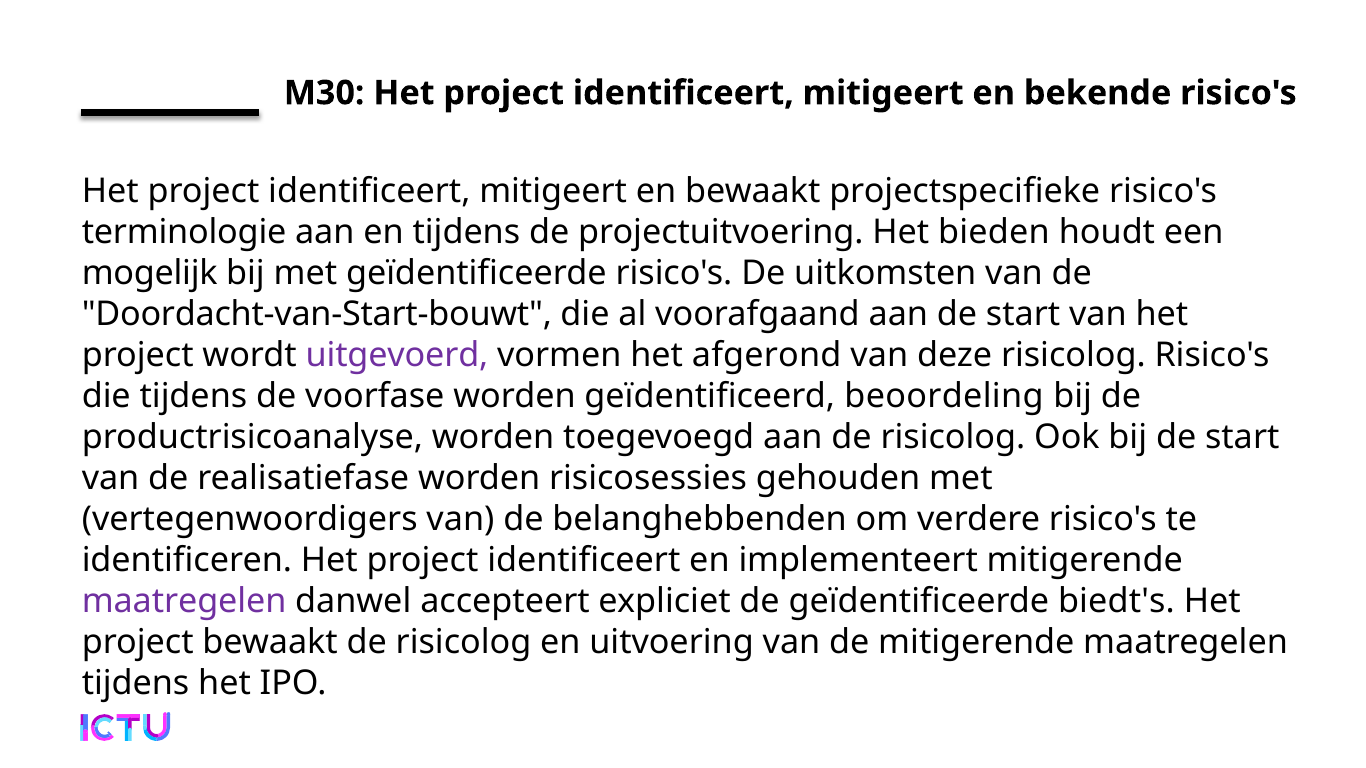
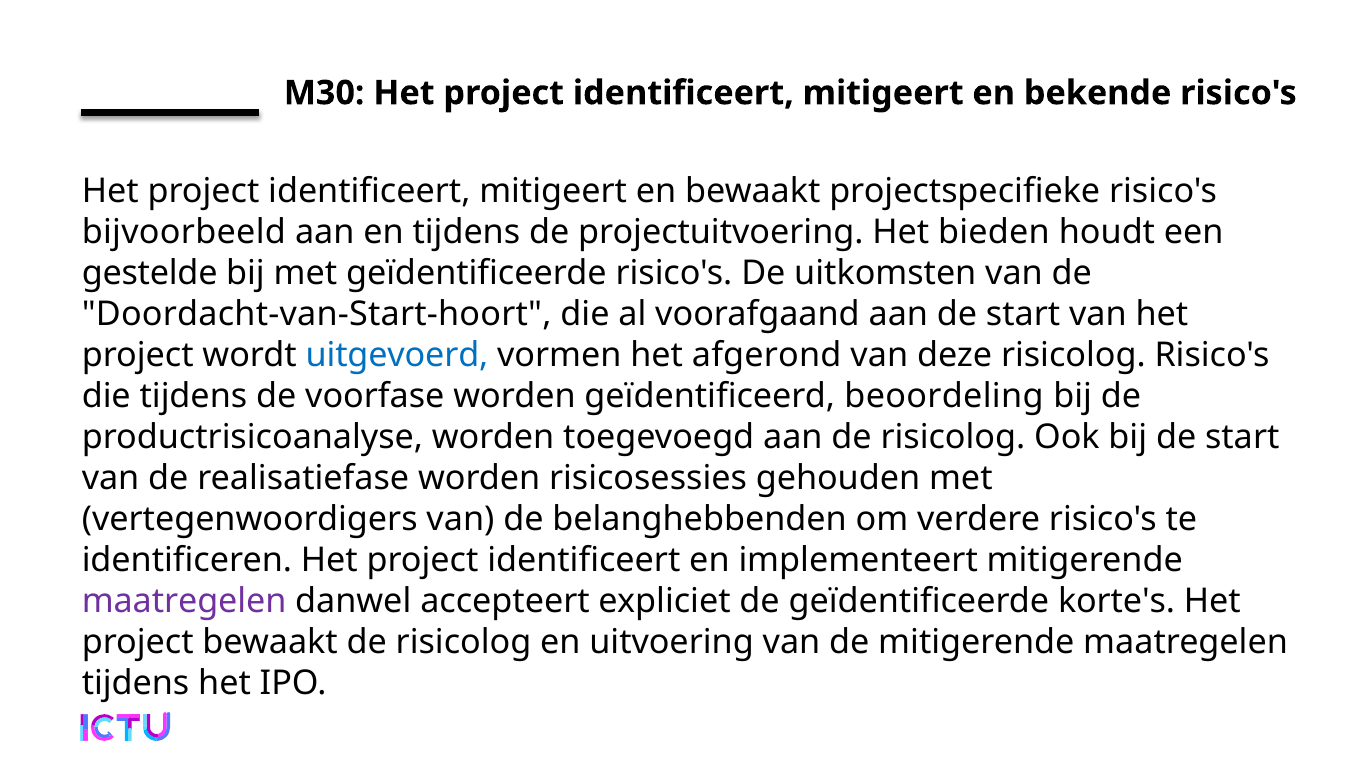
terminologie: terminologie -> bijvoorbeeld
mogelijk: mogelijk -> gestelde
Doordacht-van-Start-bouwt: Doordacht-van-Start-bouwt -> Doordacht-van-Start-hoort
uitgevoerd colour: purple -> blue
biedt's: biedt's -> korte's
